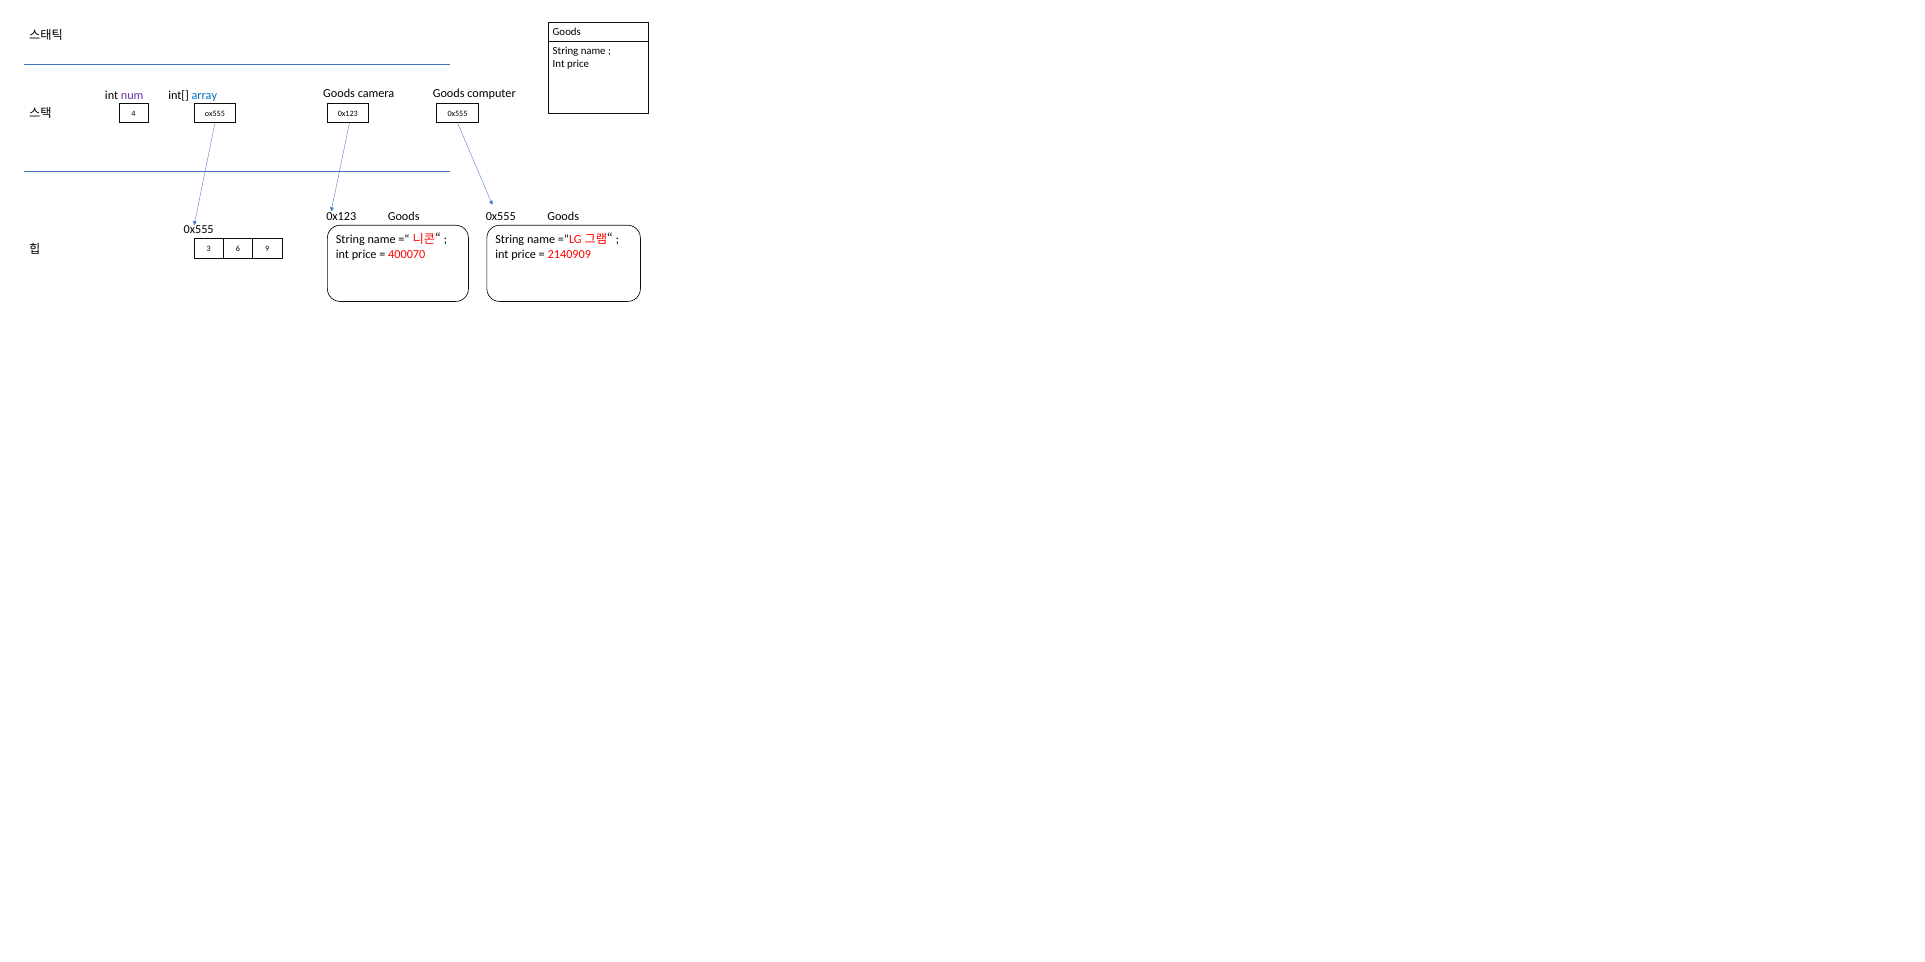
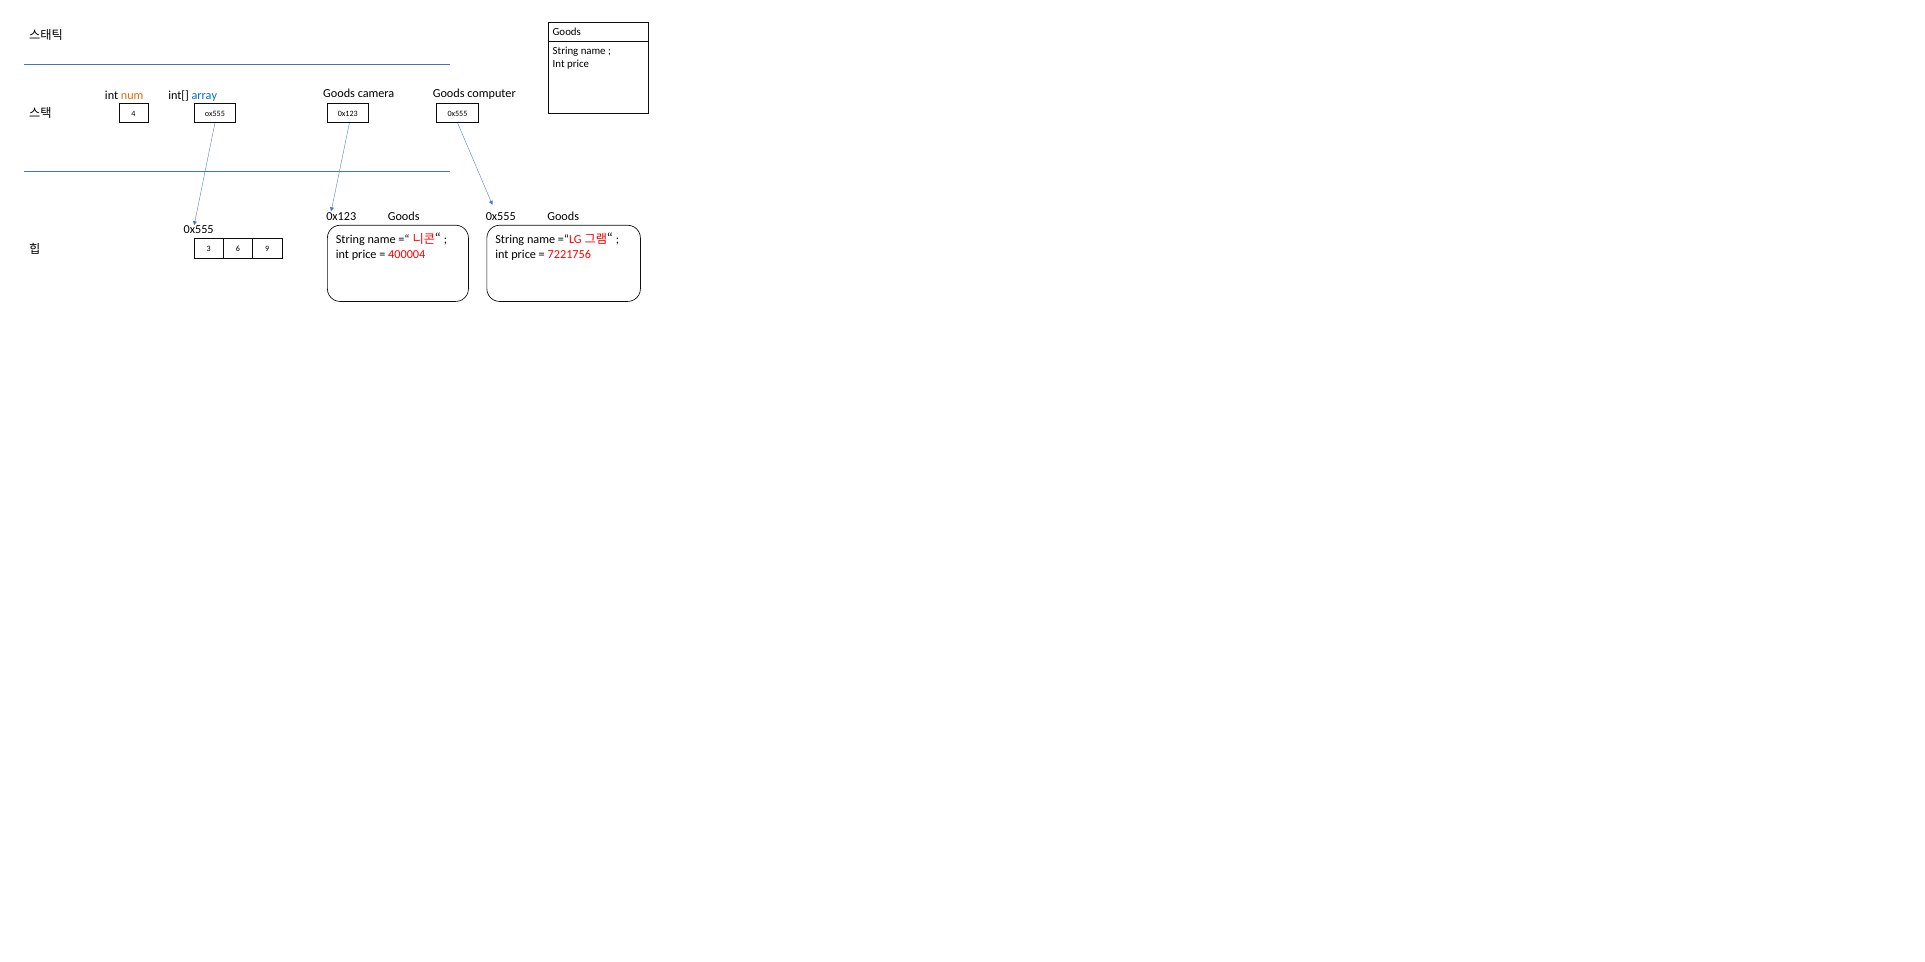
num colour: purple -> orange
400070: 400070 -> 400004
2140909: 2140909 -> 7221756
